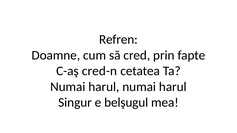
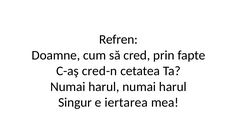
belşugul: belşugul -> iertarea
